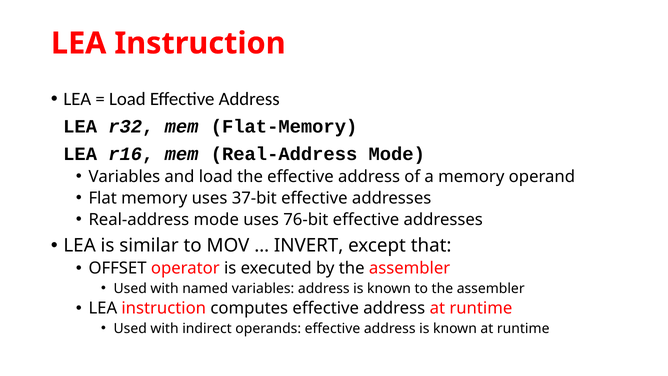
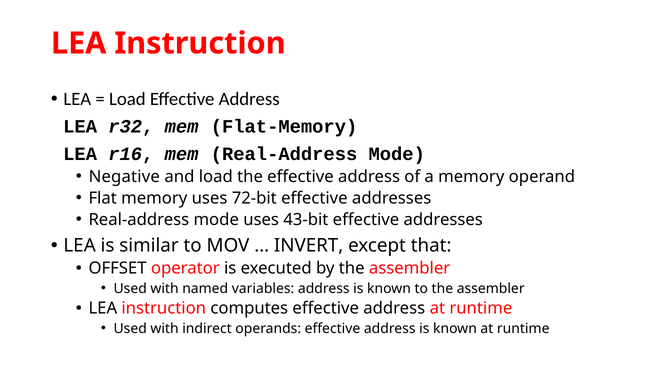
Variables at (124, 176): Variables -> Negative
37-bit: 37-bit -> 72-bit
76-bit: 76-bit -> 43-bit
